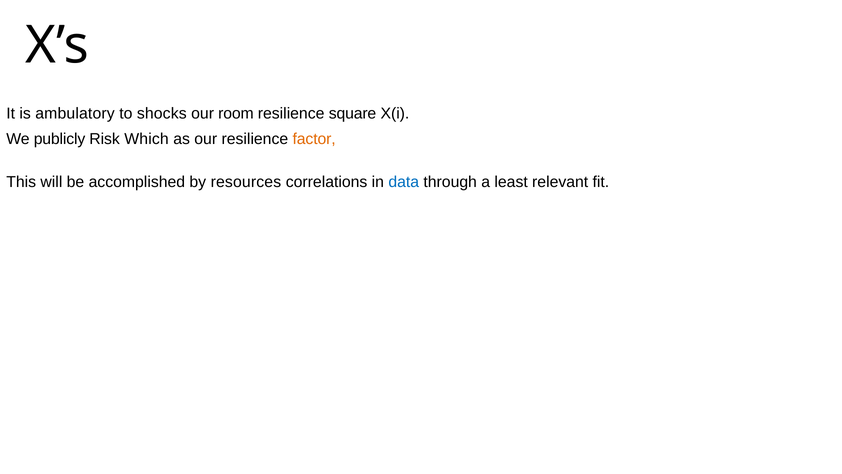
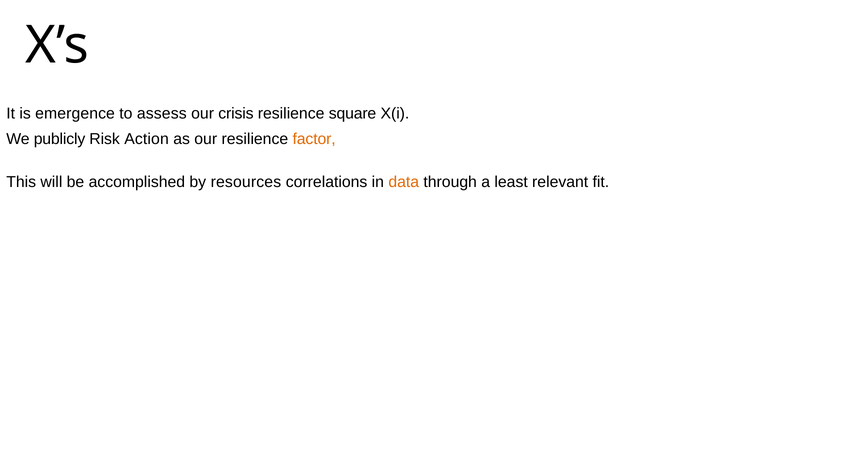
ambulatory: ambulatory -> emergence
shocks: shocks -> assess
room: room -> crisis
Which: Which -> Action
data colour: blue -> orange
